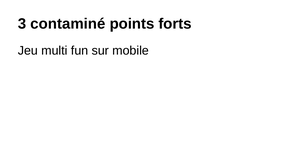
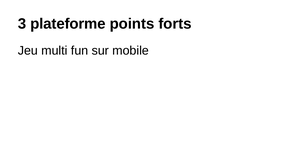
contaminé: contaminé -> plateforme
